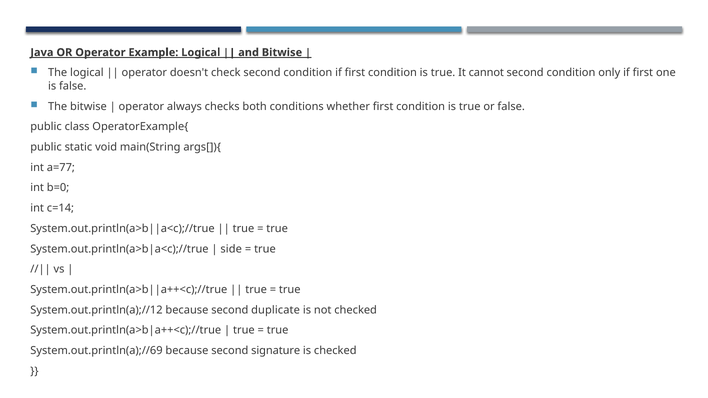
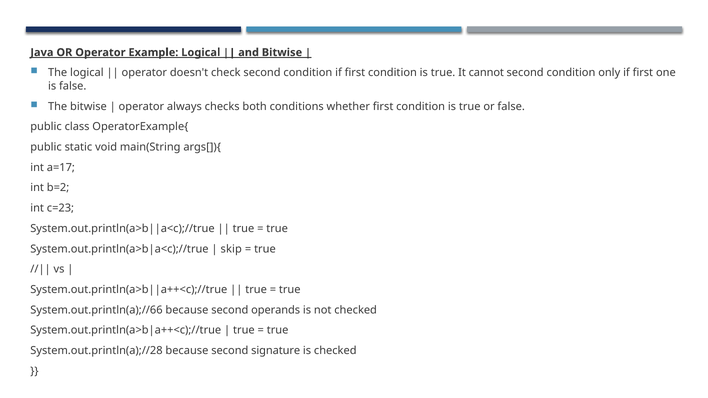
a=77: a=77 -> a=17
b=0: b=0 -> b=2
c=14: c=14 -> c=23
side: side -> skip
System.out.println(a);//12: System.out.println(a);//12 -> System.out.println(a);//66
duplicate: duplicate -> operands
System.out.println(a);//69: System.out.println(a);//69 -> System.out.println(a);//28
